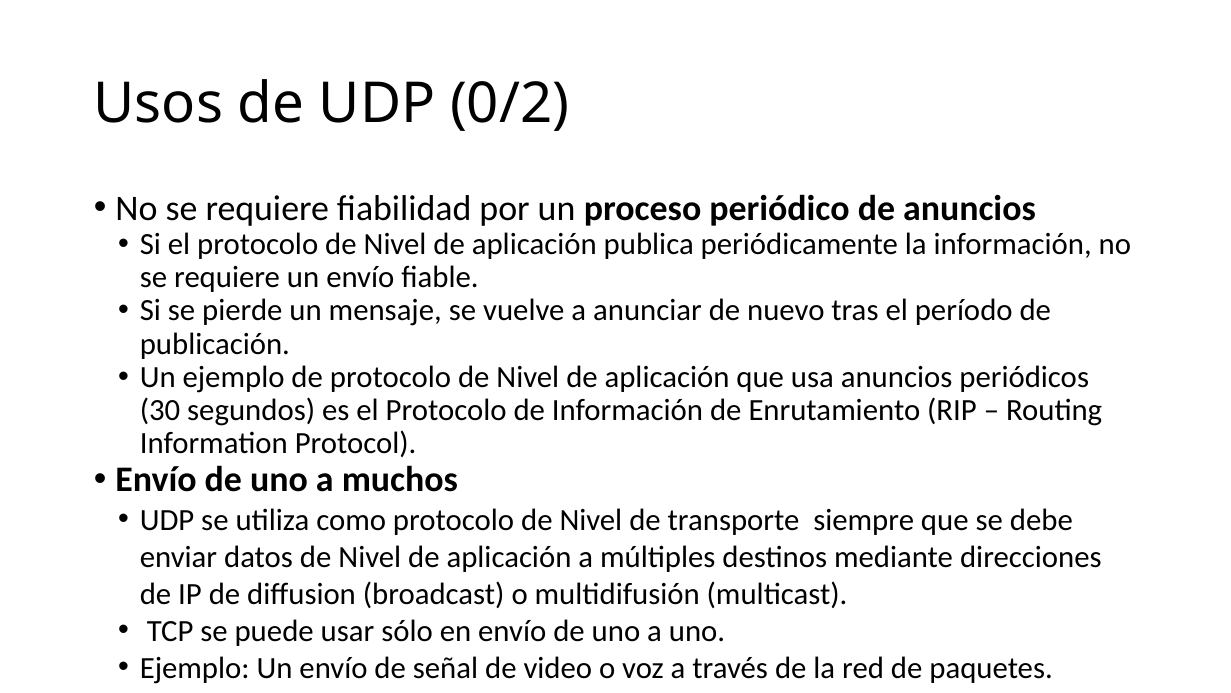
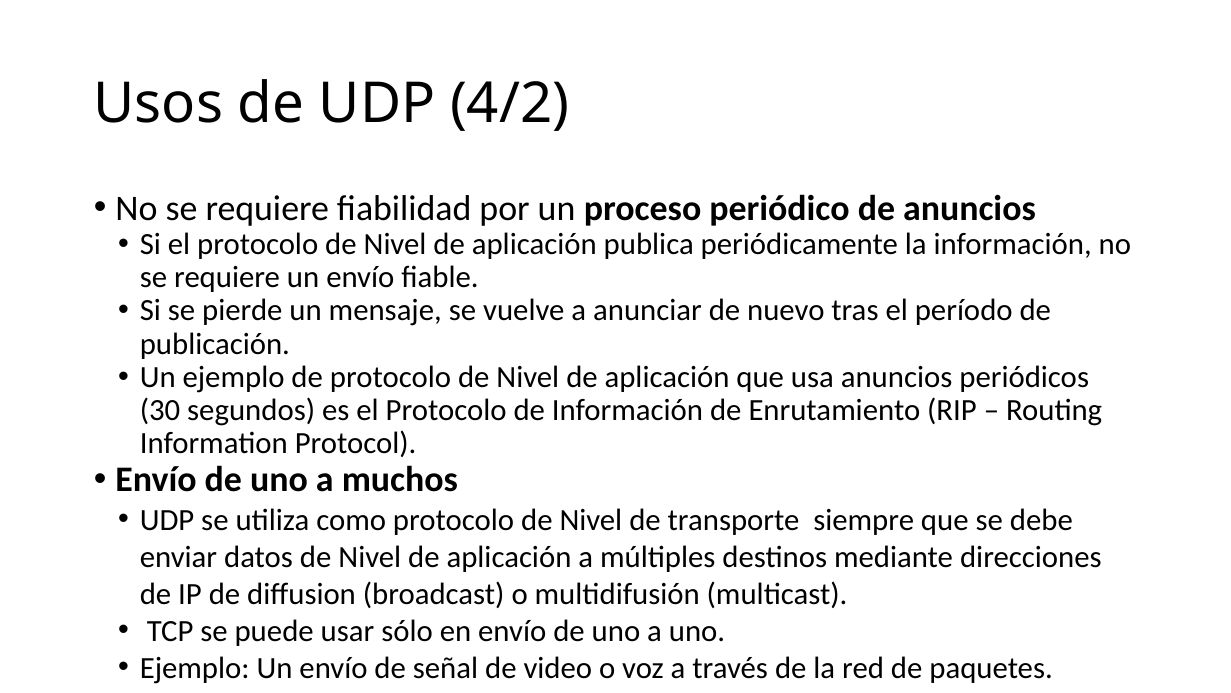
0/2: 0/2 -> 4/2
